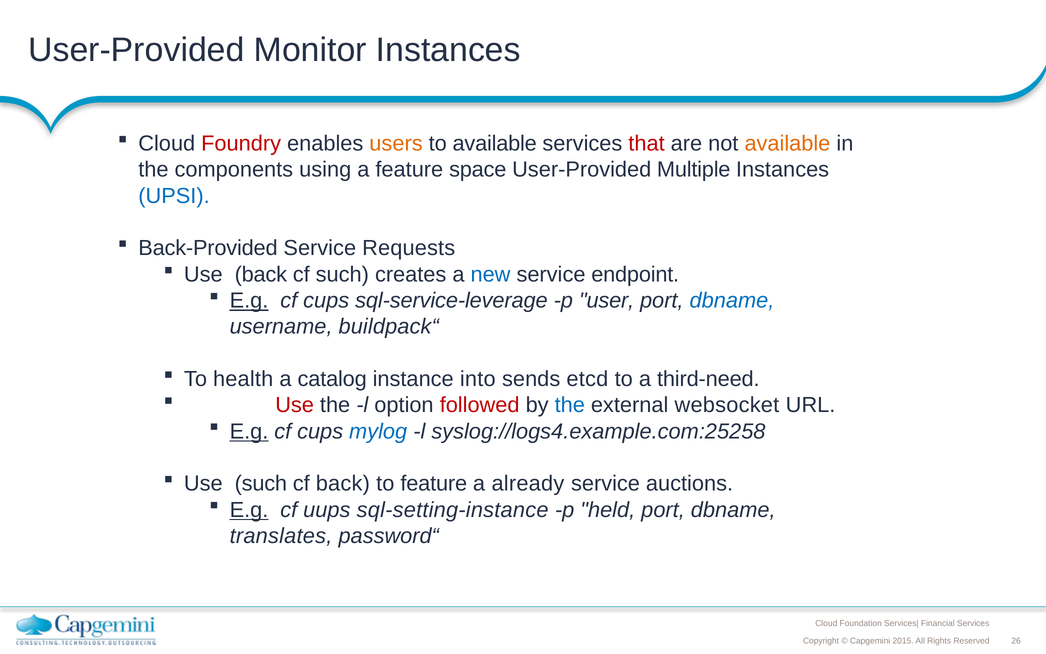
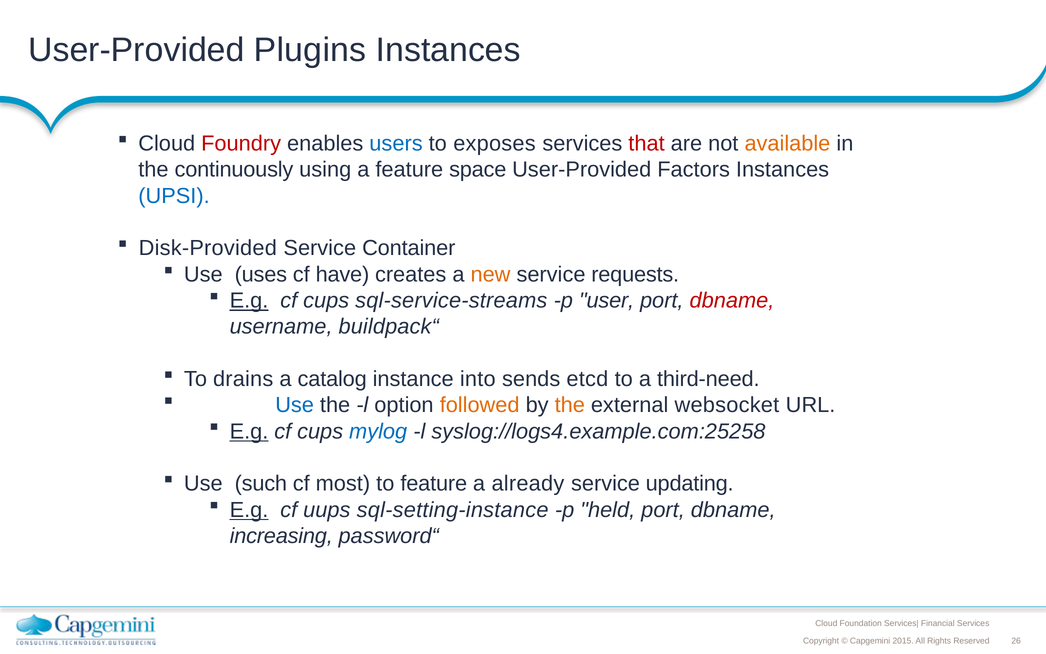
Monitor: Monitor -> Plugins
users colour: orange -> blue
to available: available -> exposes
components: components -> continuously
Multiple: Multiple -> Factors
Back-Provided: Back-Provided -> Disk-Provided
Requests: Requests -> Container
Use back: back -> uses
cf such: such -> have
new colour: blue -> orange
endpoint: endpoint -> requests
sql-service-leverage: sql-service-leverage -> sql-service-streams
dbname at (732, 300) colour: blue -> red
health: health -> drains
Use at (295, 405) colour: red -> blue
followed colour: red -> orange
the at (570, 405) colour: blue -> orange
cf back: back -> most
auctions: auctions -> updating
translates: translates -> increasing
